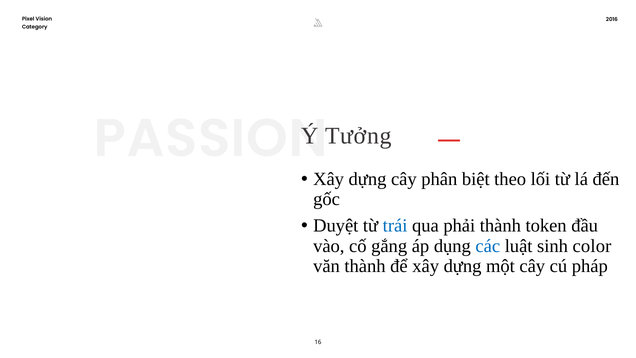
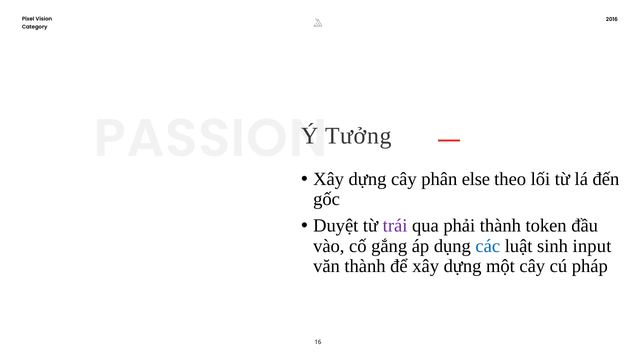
biệt: biệt -> else
trái colour: blue -> purple
color: color -> input
